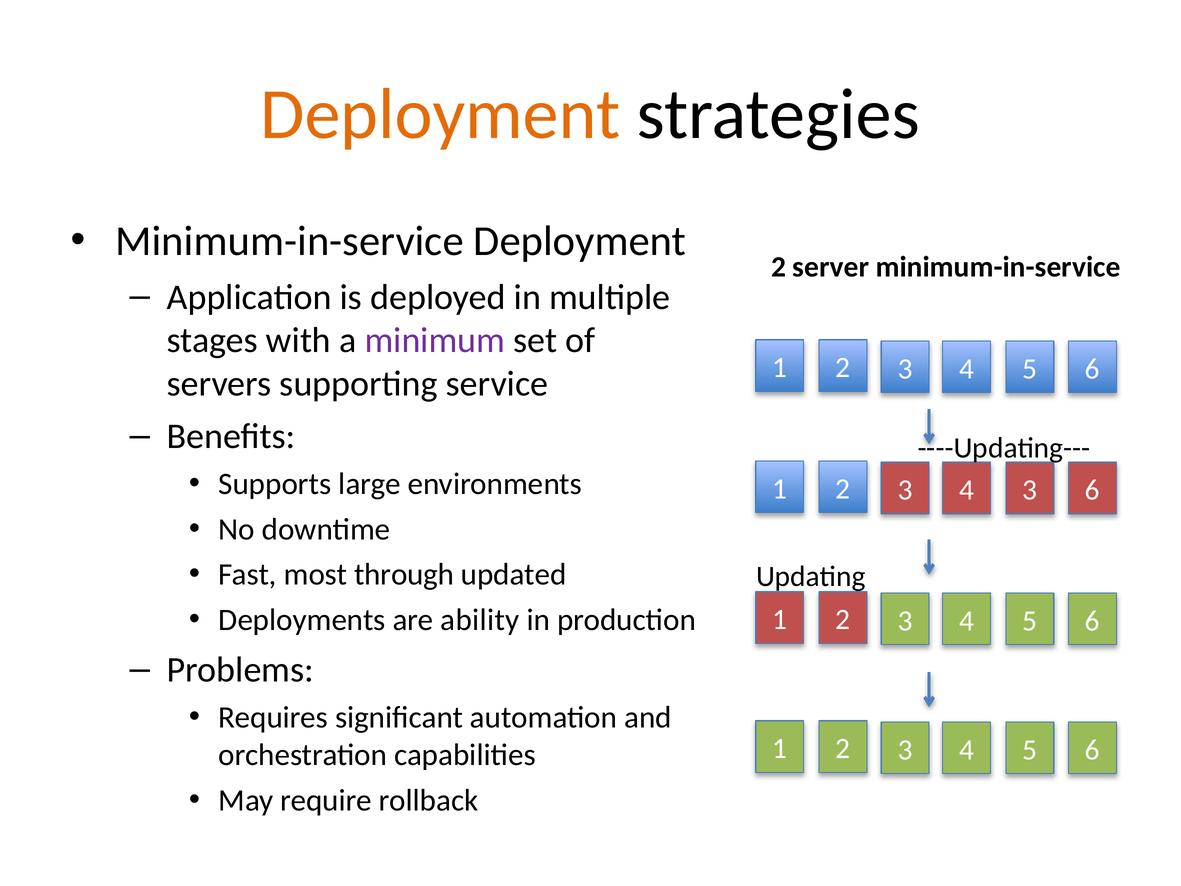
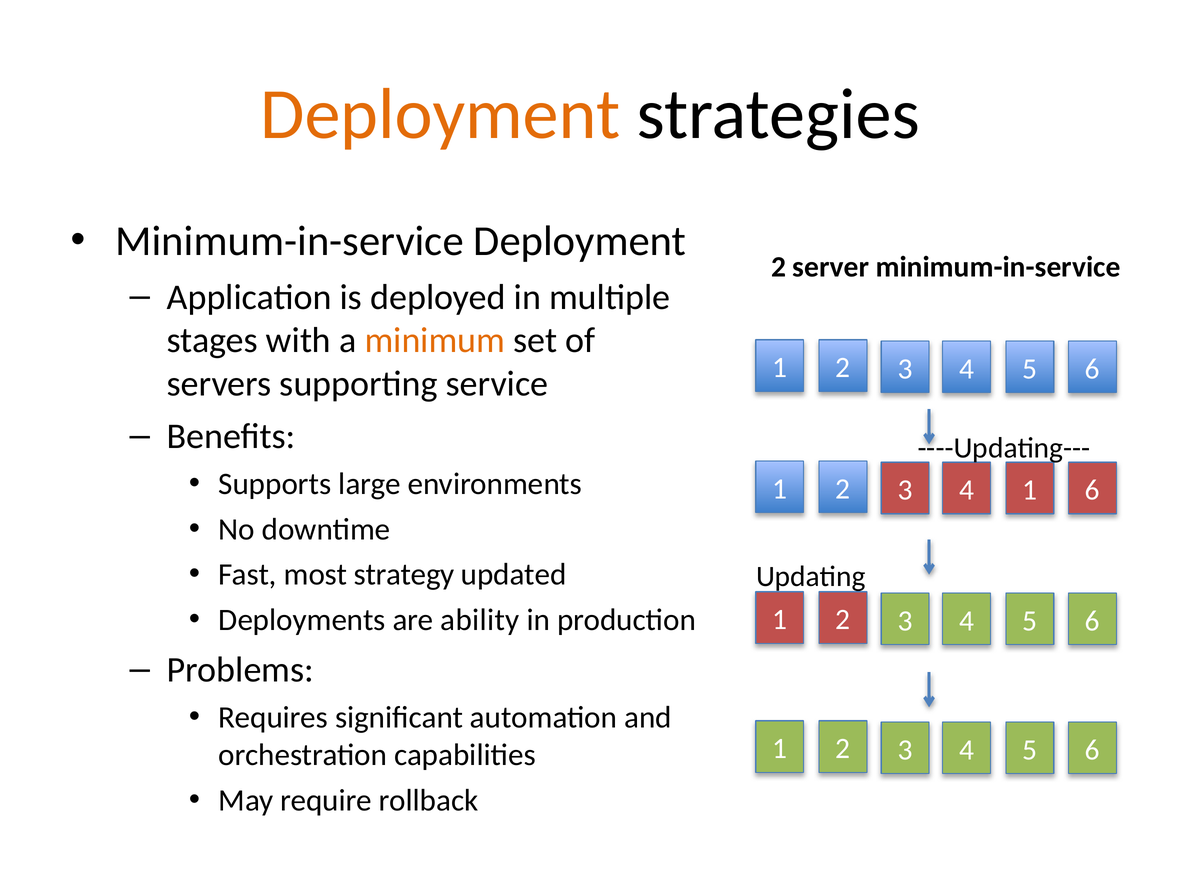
minimum colour: purple -> orange
4 3: 3 -> 1
through: through -> strategy
